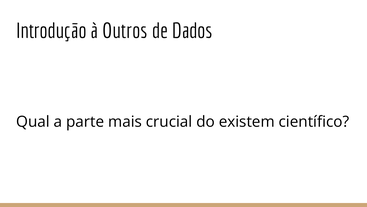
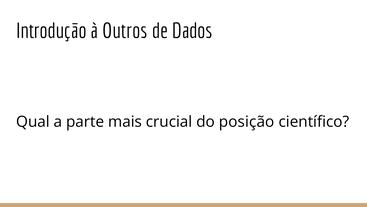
existem: existem -> posição
